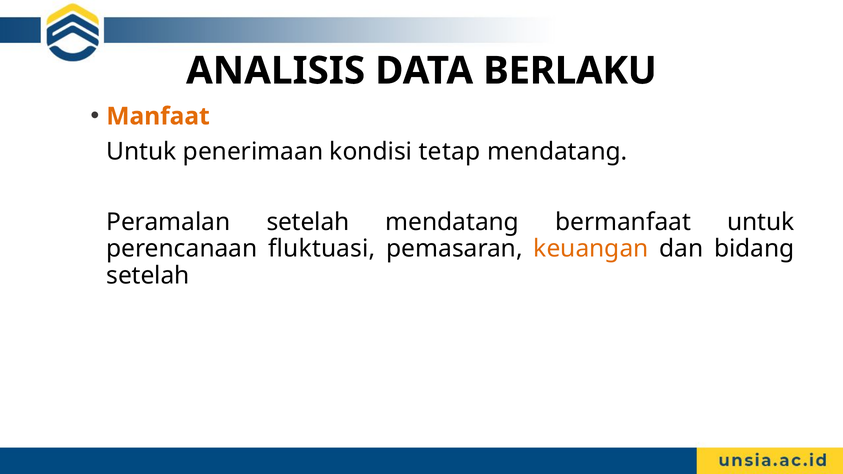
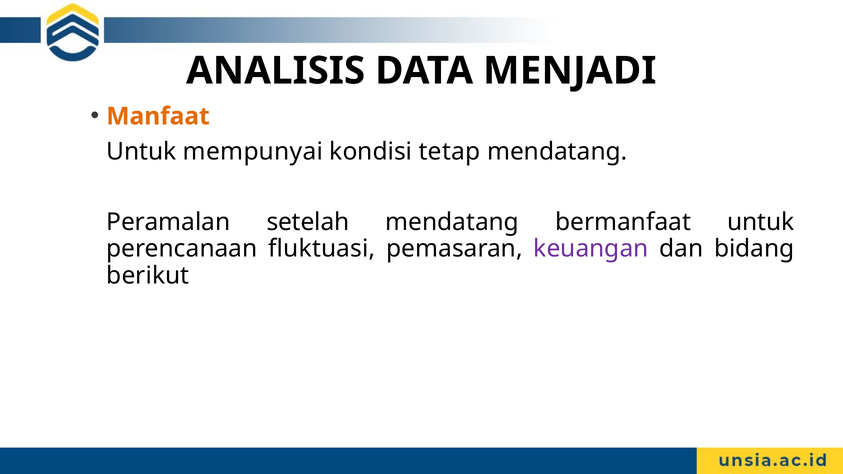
BERLAKU: BERLAKU -> MENJADI
penerimaan: penerimaan -> mempunyai
keuangan colour: orange -> purple
setelah at (148, 275): setelah -> berikut
